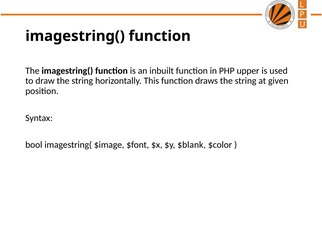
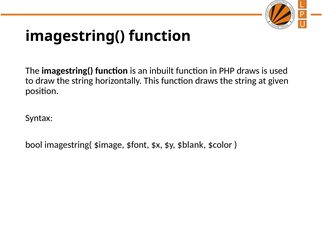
PHP upper: upper -> draws
